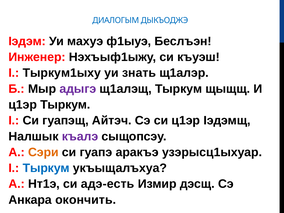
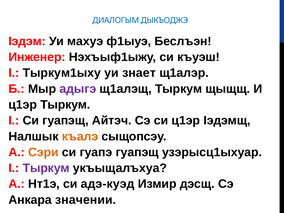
знать: знать -> знает
къалэ colour: purple -> orange
гуапэ аракъэ: аракъэ -> гуапэщ
Тыркум at (46, 168) colour: blue -> purple
адэ-есть: адэ-есть -> адэ-куэд
окончить: окончить -> значении
